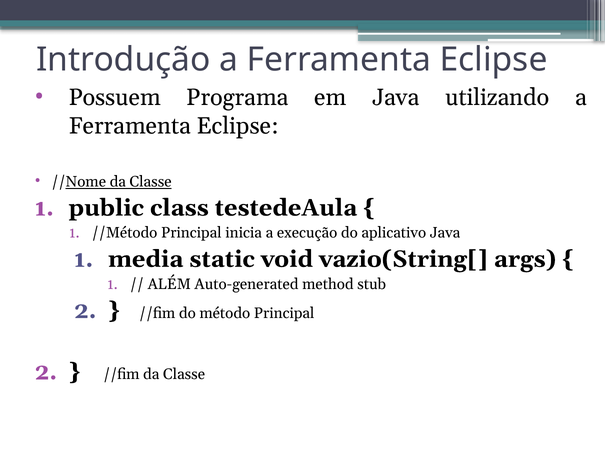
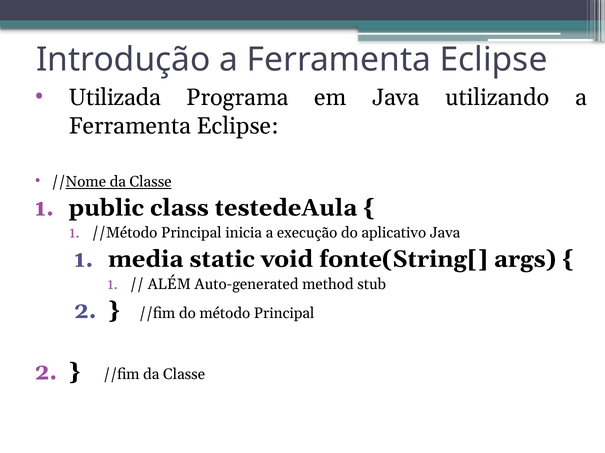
Possuem: Possuem -> Utilizada
vazio(String[: vazio(String[ -> fonte(String[
